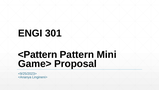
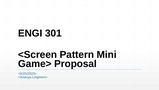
<Pattern: <Pattern -> <Screen
